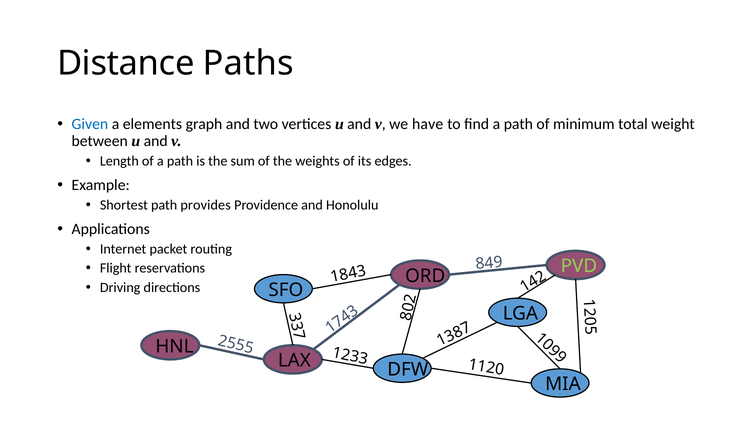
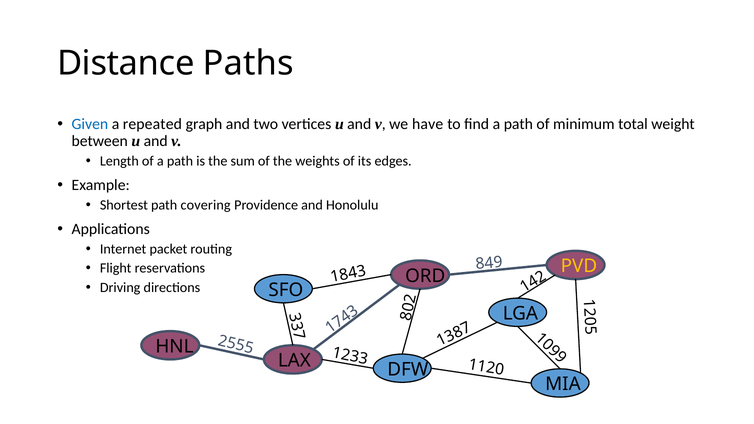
elements: elements -> repeated
provides: provides -> covering
PVD colour: light green -> yellow
